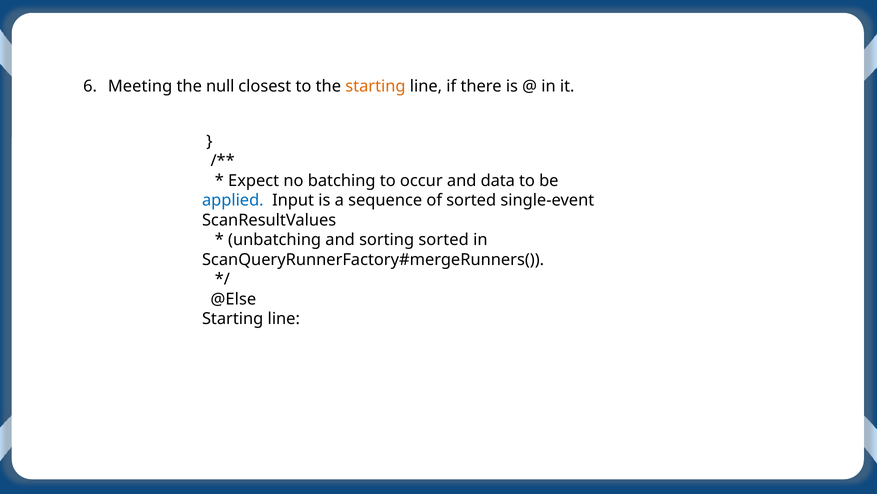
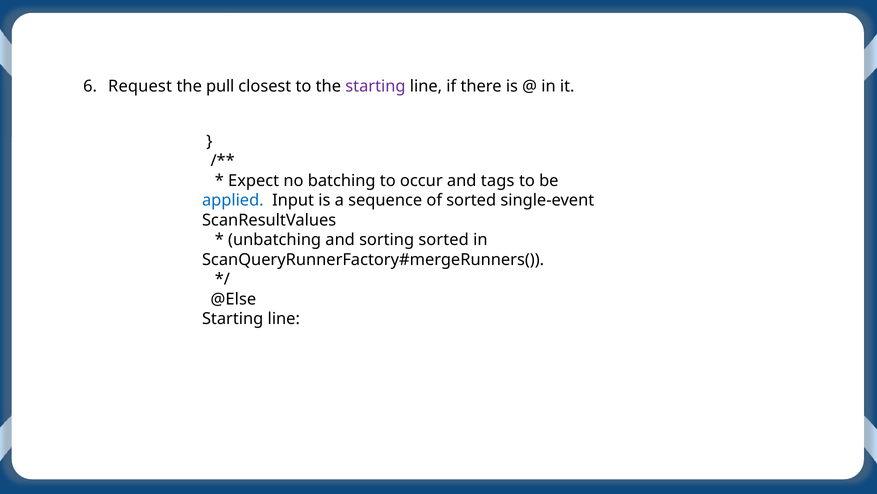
Meeting: Meeting -> Request
null: null -> pull
starting at (375, 86) colour: orange -> purple
data: data -> tags
